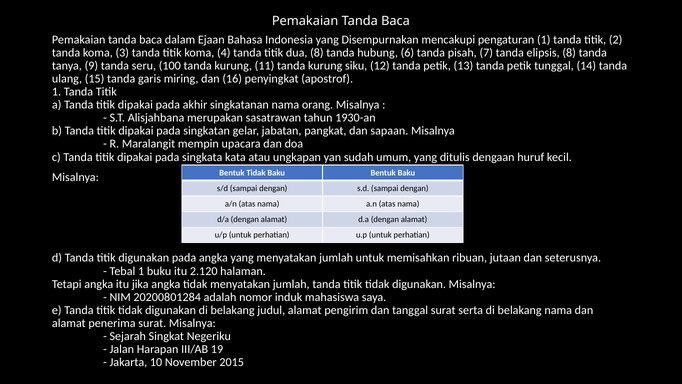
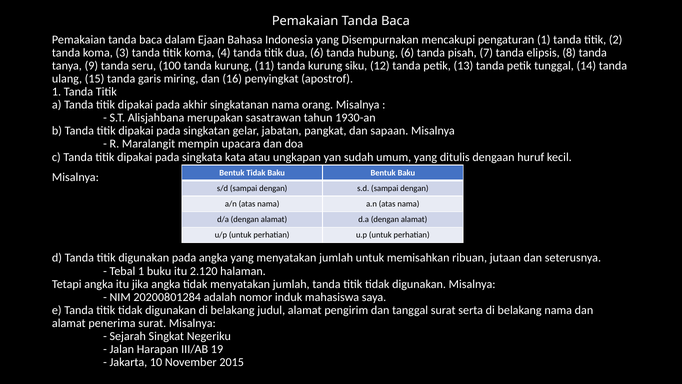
dua 8: 8 -> 6
